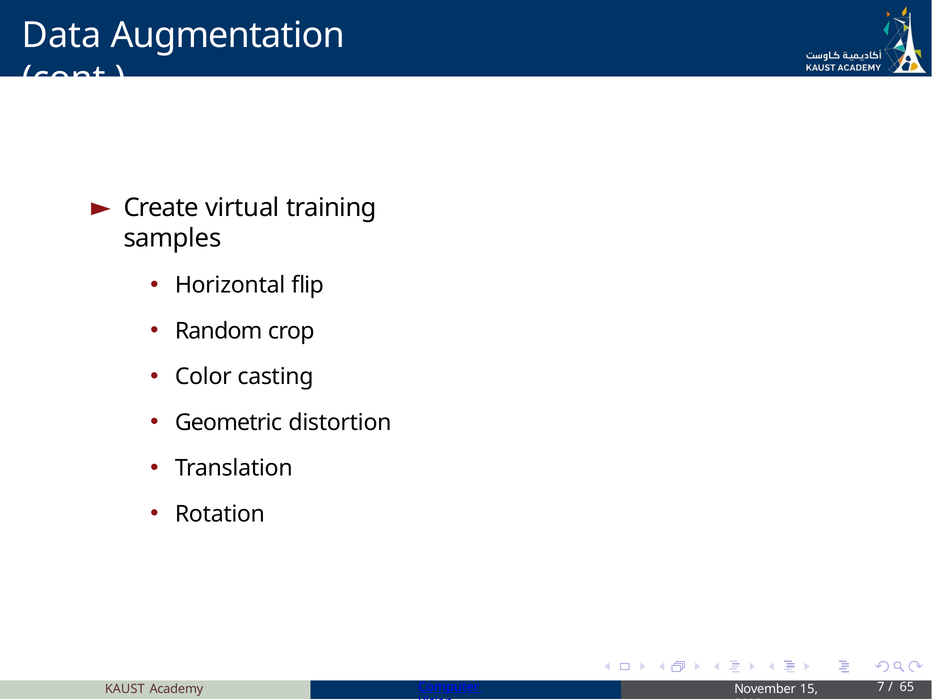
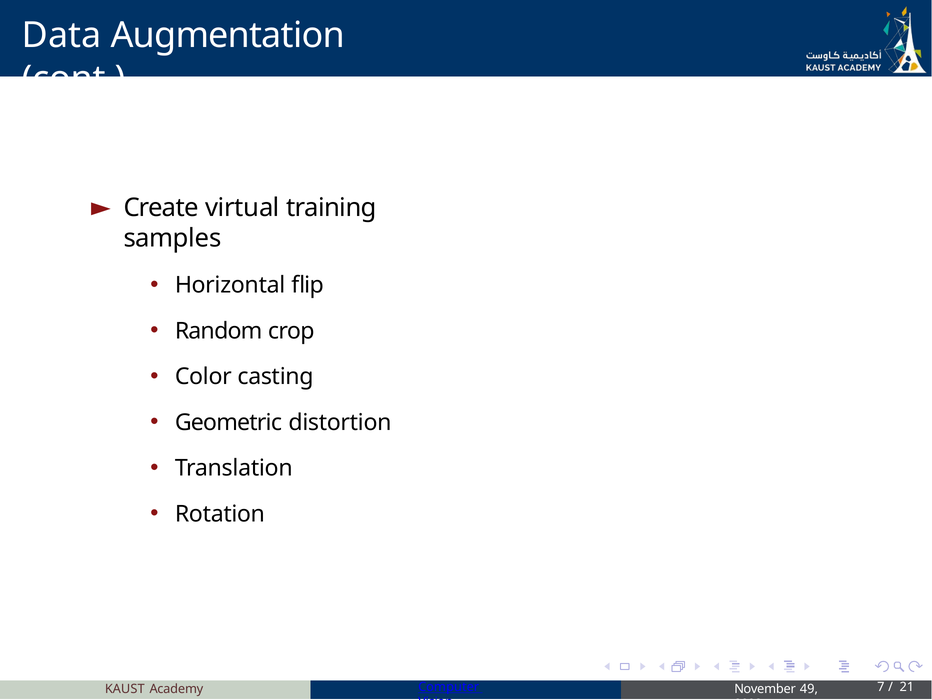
65: 65 -> 21
15: 15 -> 49
